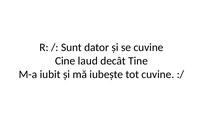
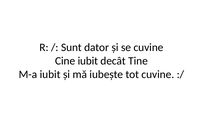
Cine laud: laud -> iubit
